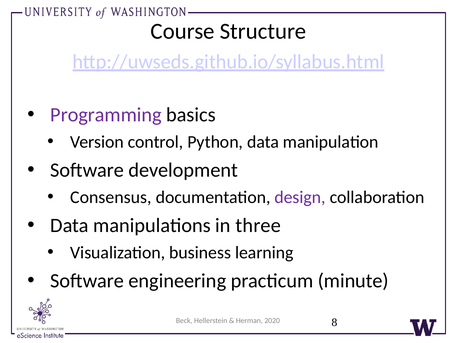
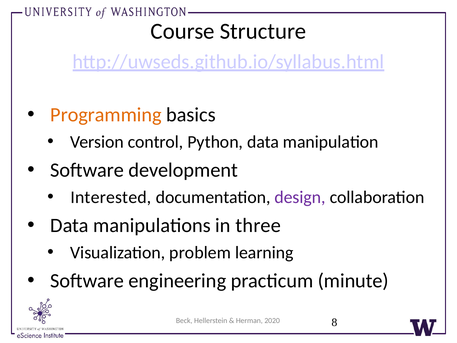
Programming colour: purple -> orange
Consensus: Consensus -> Interested
business: business -> problem
